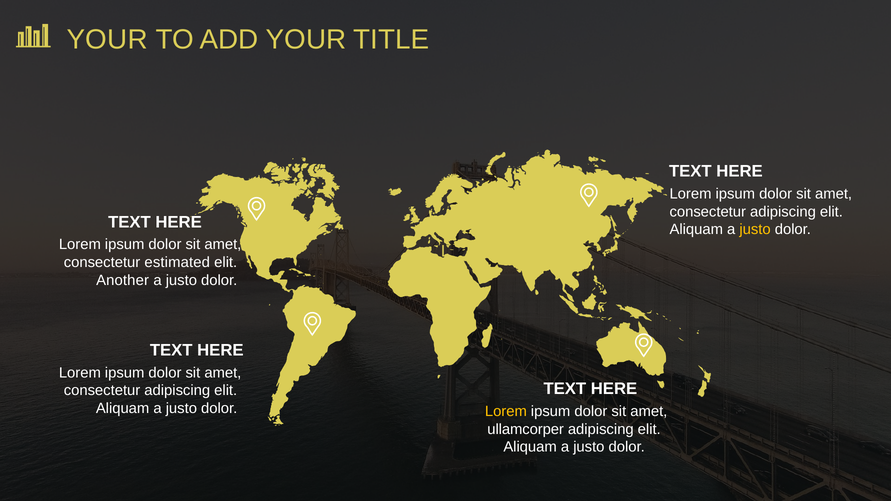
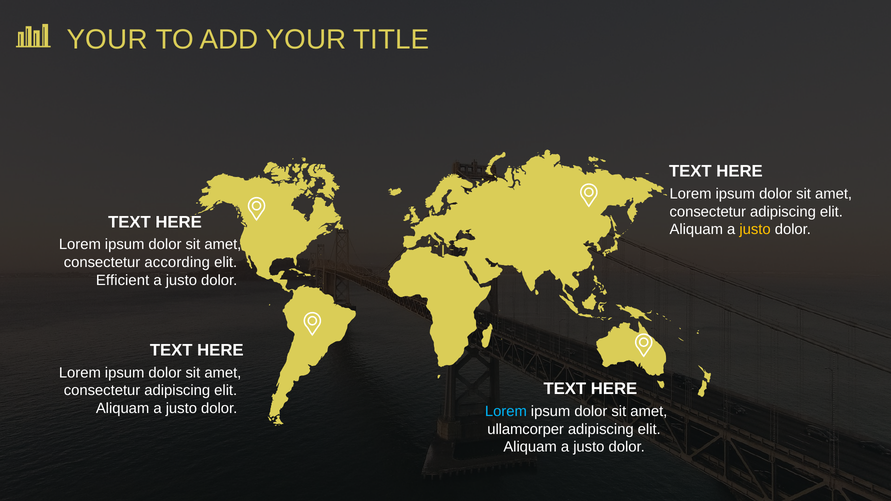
estimated: estimated -> according
Another: Another -> Efficient
Lorem at (506, 412) colour: yellow -> light blue
